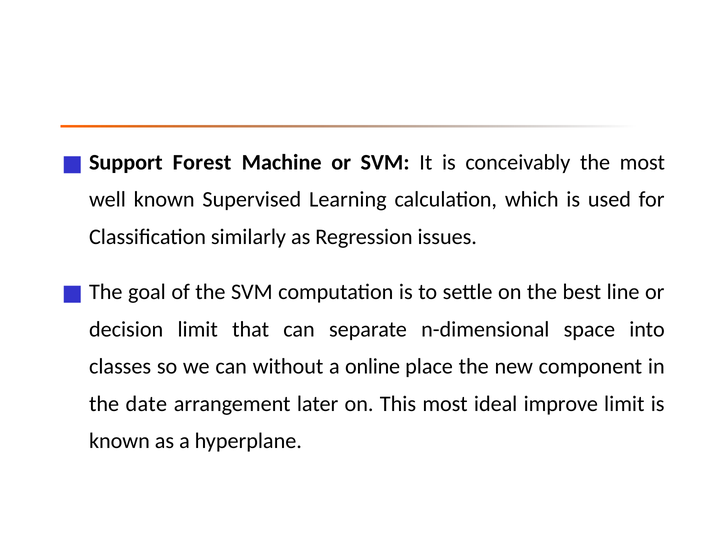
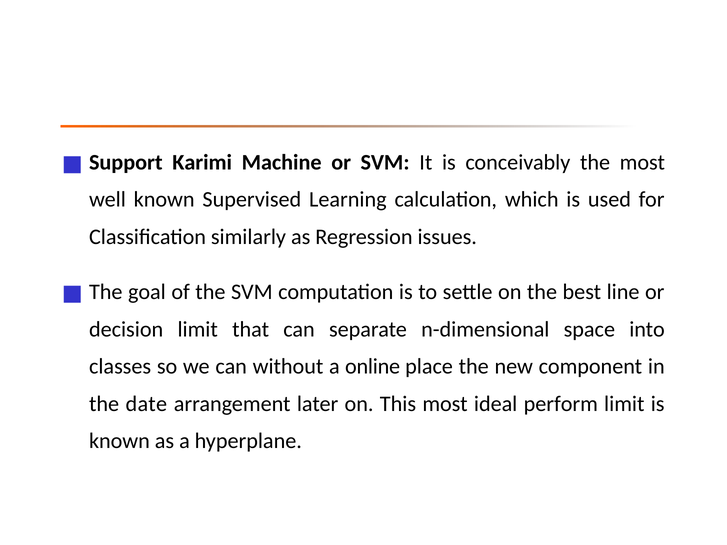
Forest: Forest -> Karimi
improve: improve -> perform
